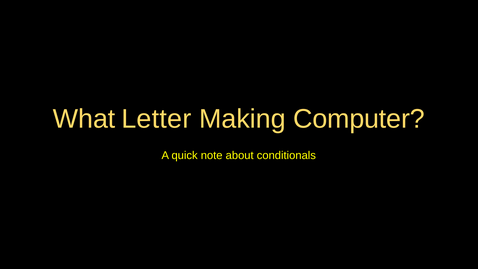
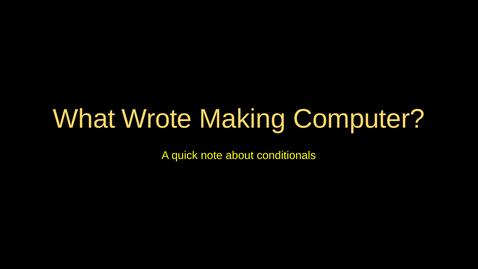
Letter: Letter -> Wrote
